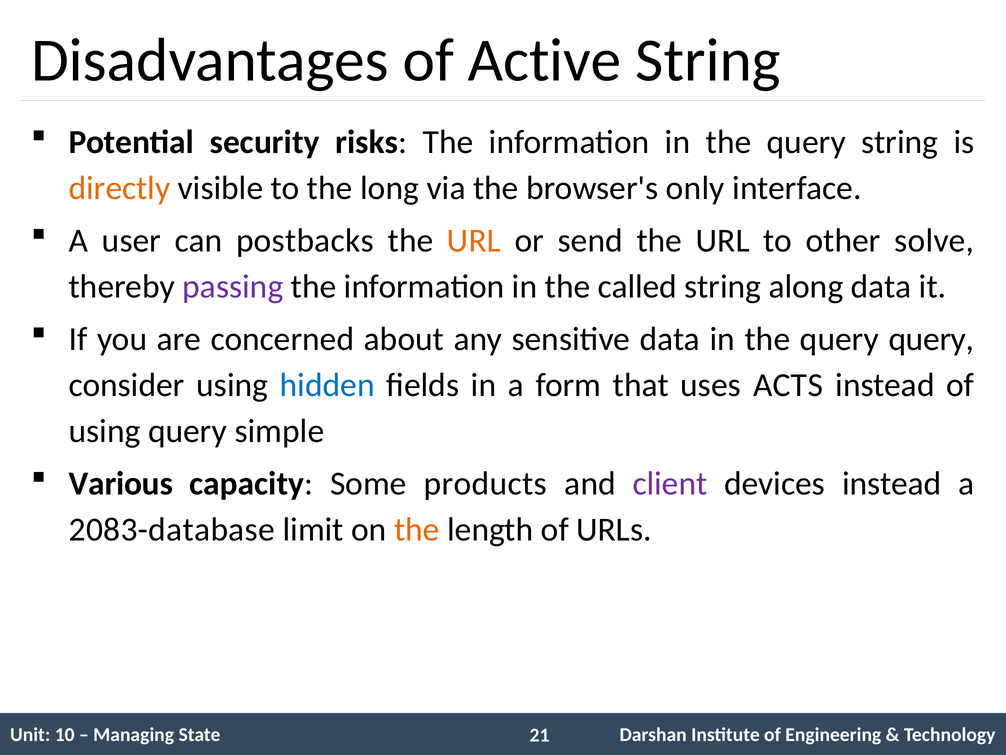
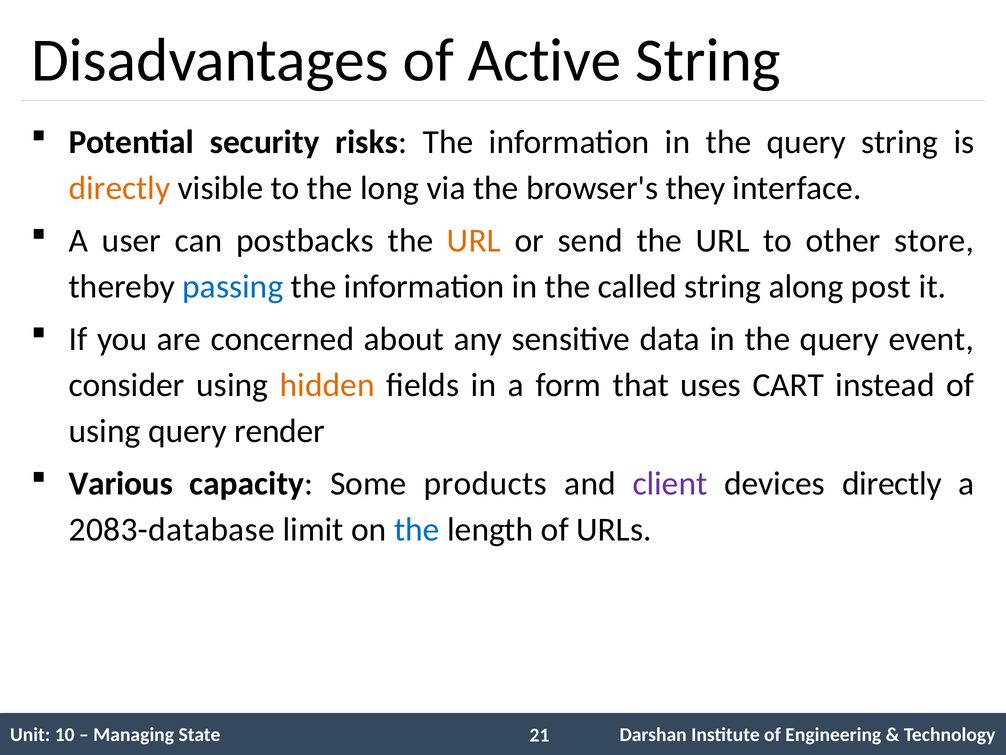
only: only -> they
solve: solve -> store
passing colour: purple -> blue
along data: data -> post
query query: query -> event
hidden colour: blue -> orange
ACTS: ACTS -> CART
simple: simple -> render
devices instead: instead -> directly
the at (417, 529) colour: orange -> blue
